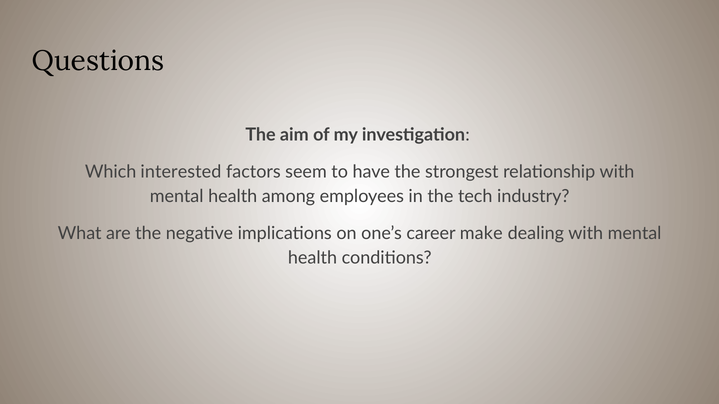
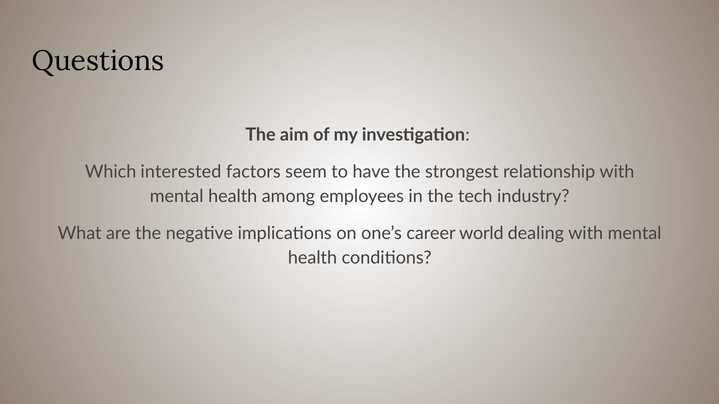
make: make -> world
